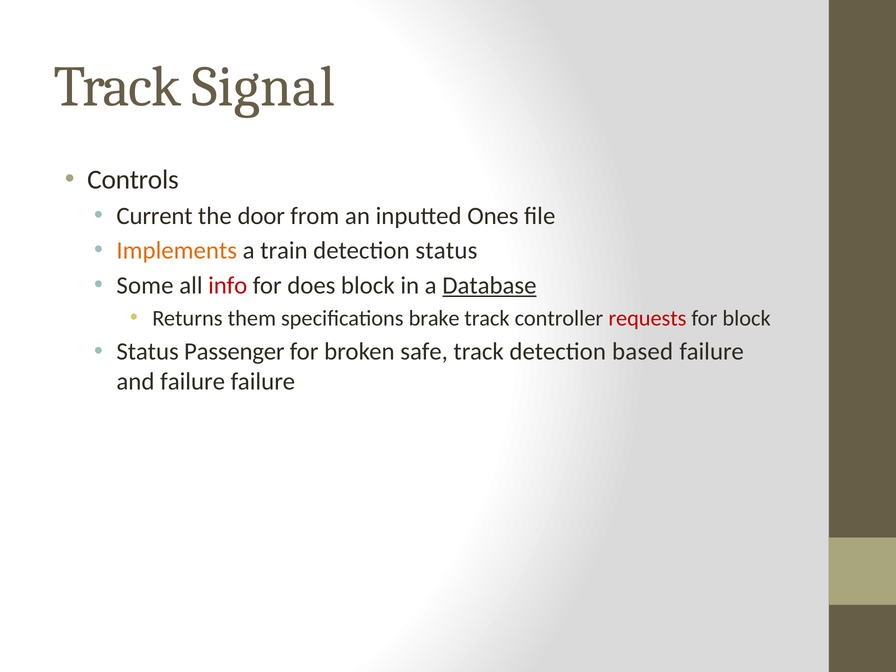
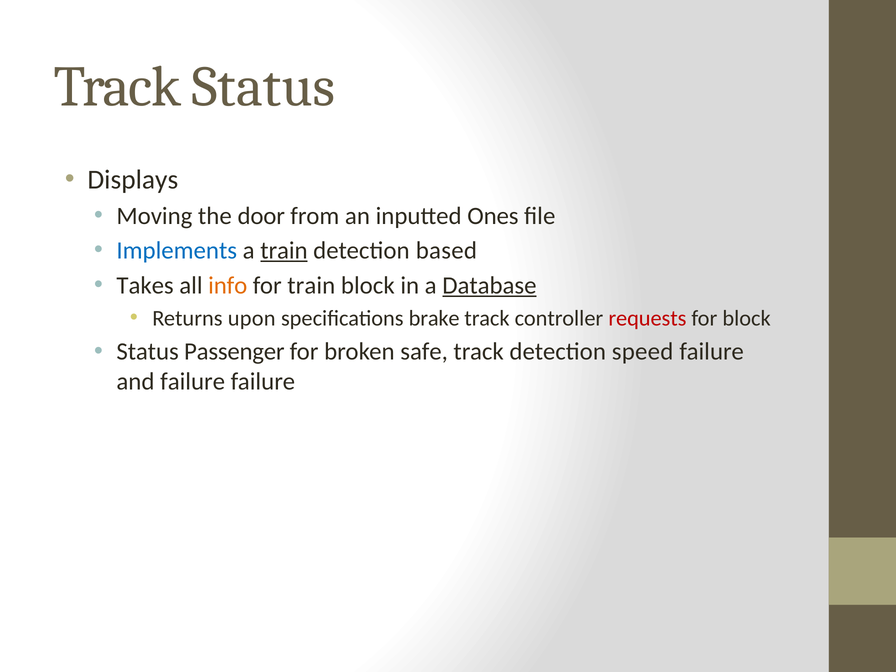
Track Signal: Signal -> Status
Controls: Controls -> Displays
Current: Current -> Moving
Implements colour: orange -> blue
train at (284, 251) underline: none -> present
detection status: status -> based
Some: Some -> Takes
info colour: red -> orange
for does: does -> train
them: them -> upon
based: based -> speed
